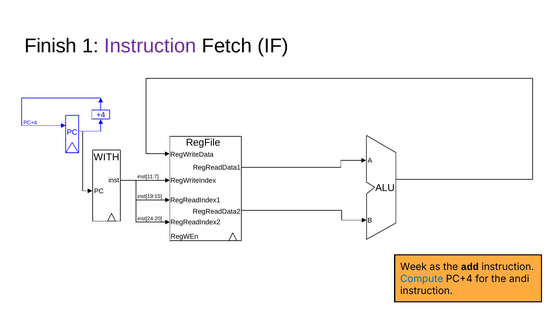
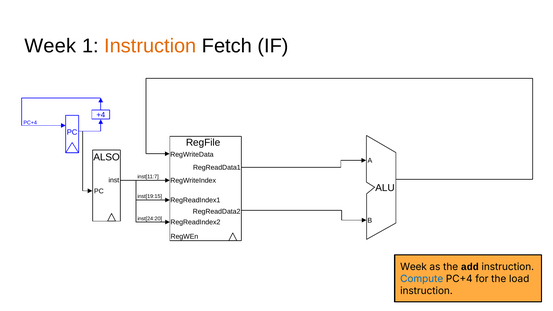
Finish at (51, 46): Finish -> Week
Instruction at (150, 46) colour: purple -> orange
WITH: WITH -> ALSO
andi: andi -> load
